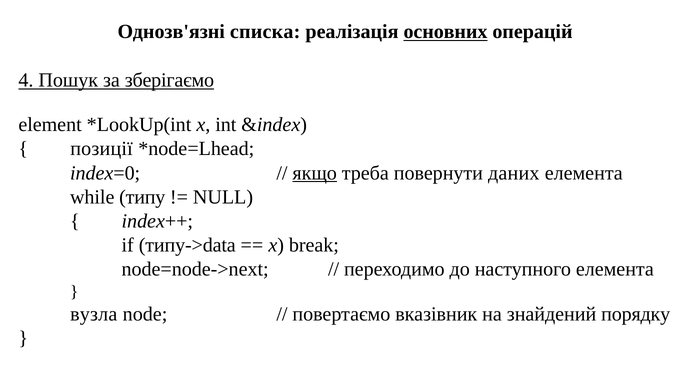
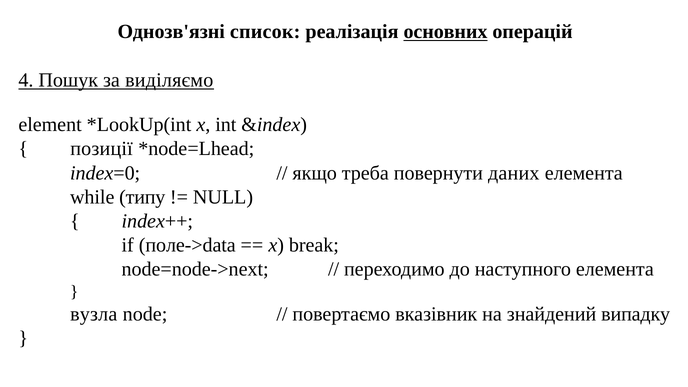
списка: списка -> список
зберігаємо: зберігаємо -> виділяємо
якщо underline: present -> none
типу->data: типу->data -> поле->data
порядку: порядку -> випадку
